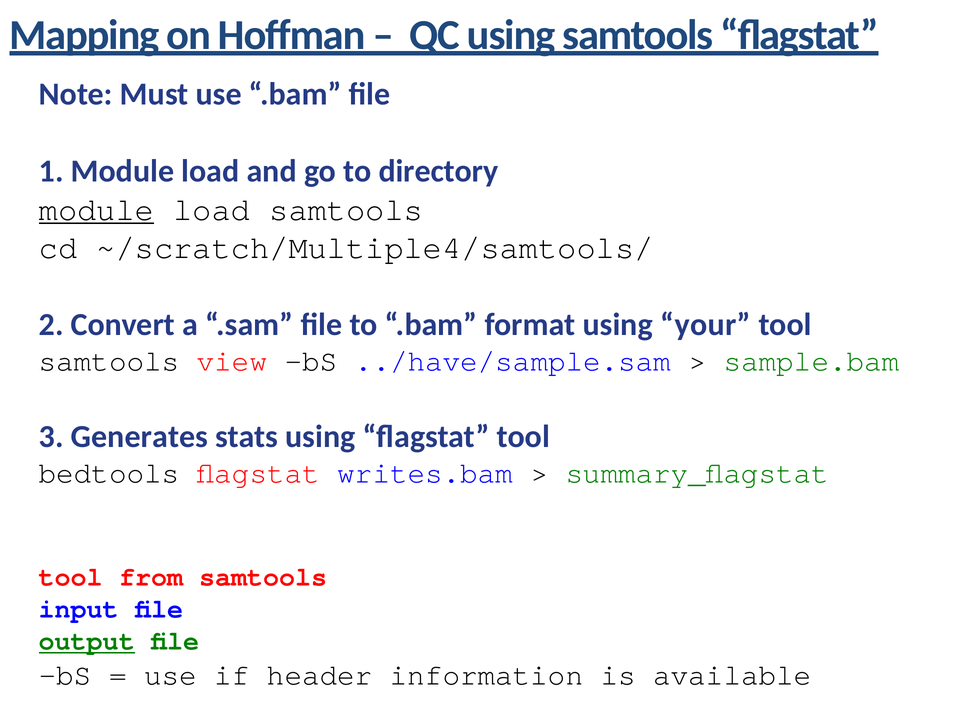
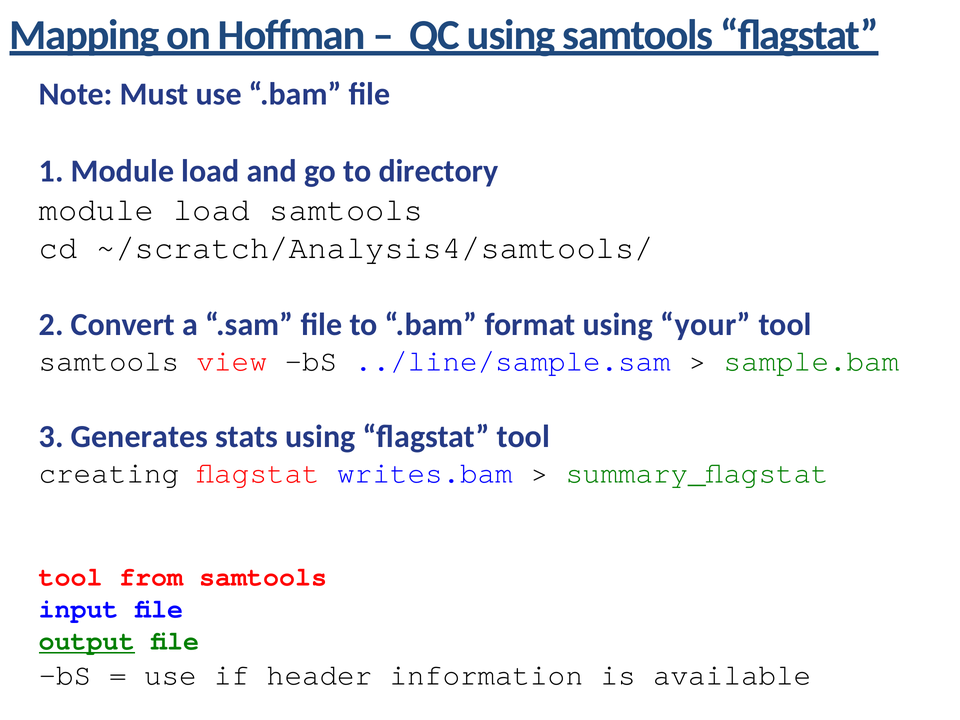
module at (96, 209) underline: present -> none
~/scratch/Multiple4/samtools/: ~/scratch/Multiple4/samtools/ -> ~/scratch/Analysis4/samtools/
../have/sample.sam: ../have/sample.sam -> ../line/sample.sam
bedtools: bedtools -> creating
